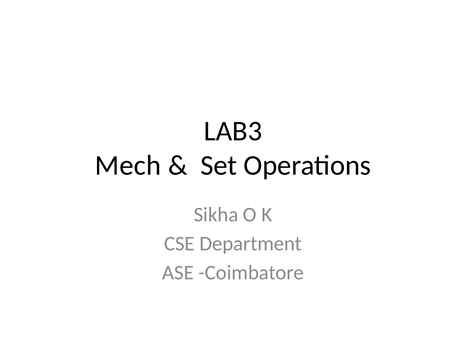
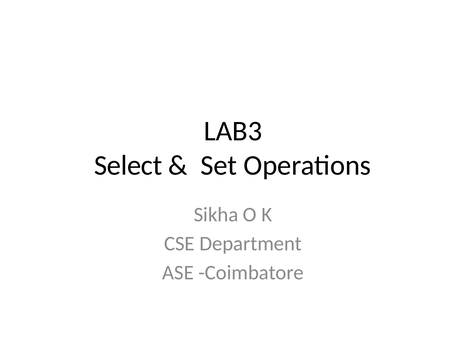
Mech: Mech -> Select
